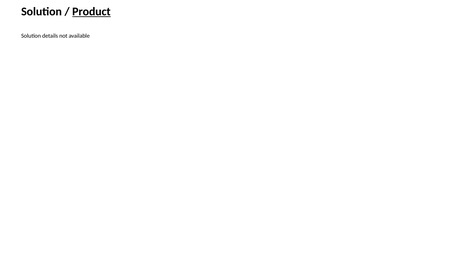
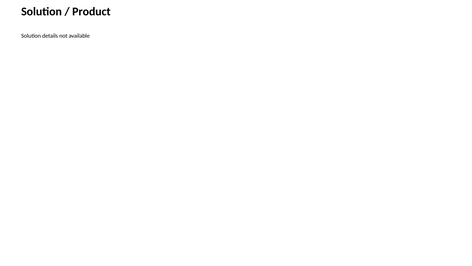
Product underline: present -> none
